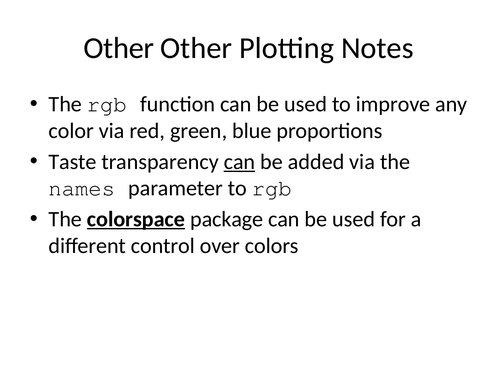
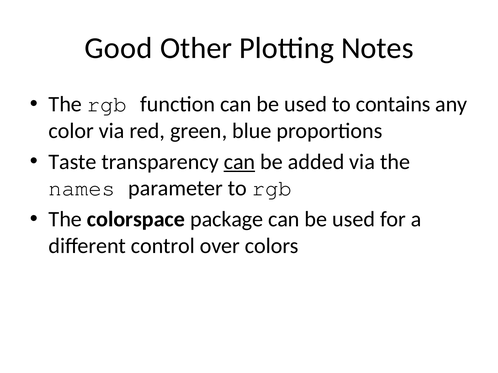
Other at (119, 48): Other -> Good
improve: improve -> contains
colorspace underline: present -> none
